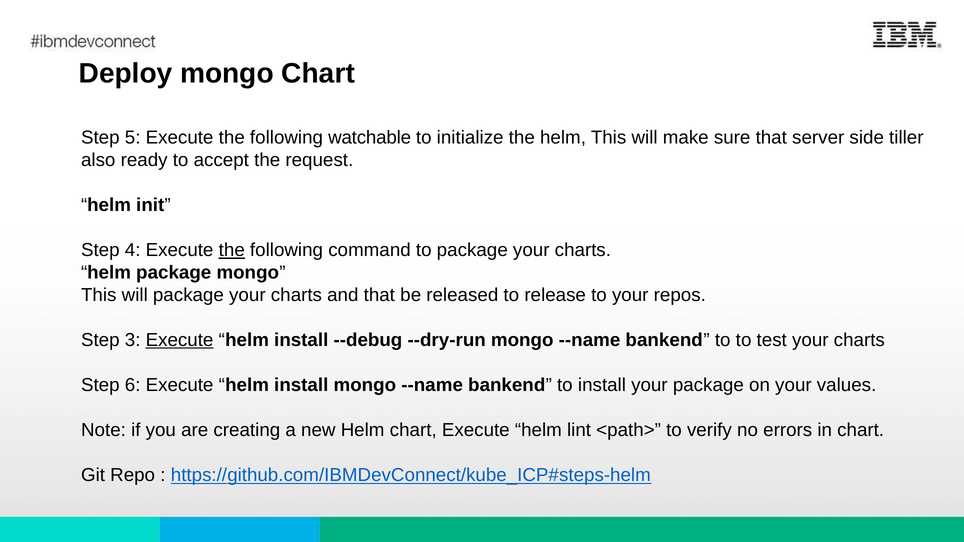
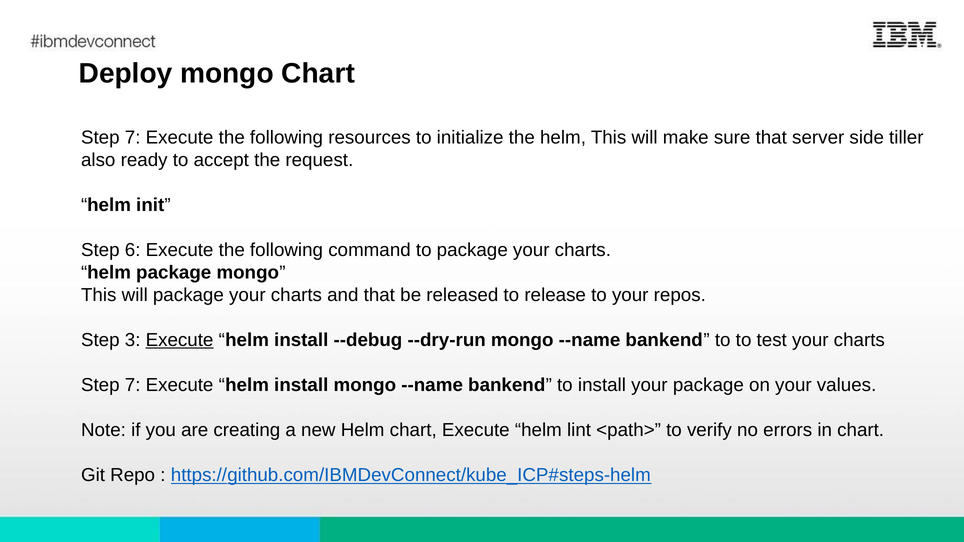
5 at (133, 138): 5 -> 7
watchable: watchable -> resources
4: 4 -> 6
the at (232, 250) underline: present -> none
6 at (133, 385): 6 -> 7
